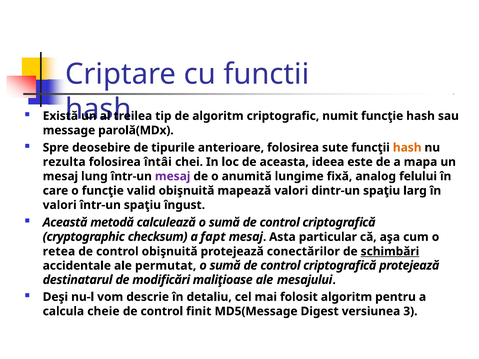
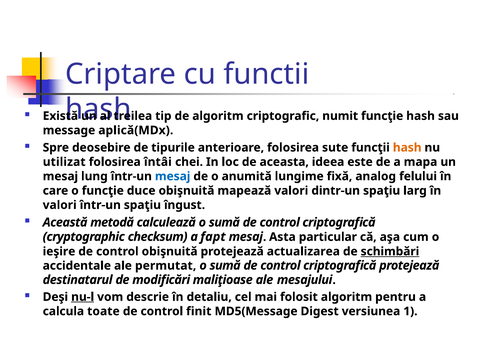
parolă(MDx: parolă(MDx -> aplică(MDx
rezulta: rezulta -> utilizat
mesaj at (173, 176) colour: purple -> blue
valid: valid -> duce
retea: retea -> ieşire
conectărilor: conectărilor -> actualizarea
nu-l underline: none -> present
cheie: cheie -> toate
3: 3 -> 1
